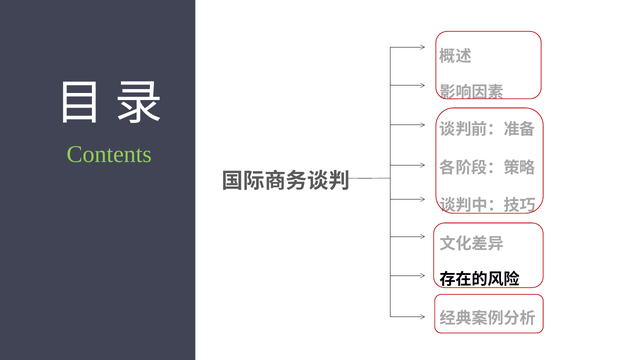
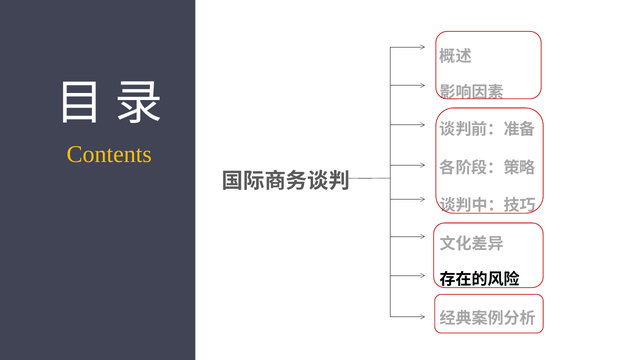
Contents colour: light green -> yellow
